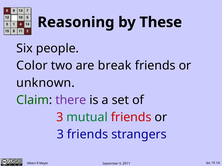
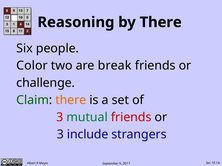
by These: These -> There
unknown: unknown -> challenge
there at (71, 100) colour: purple -> orange
3 friends: friends -> include
